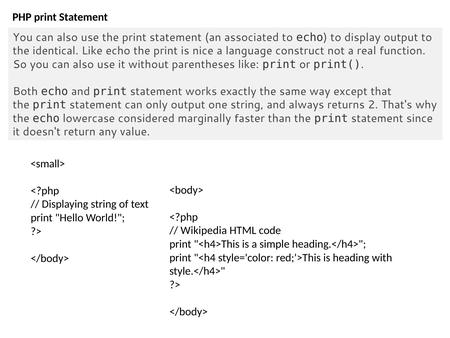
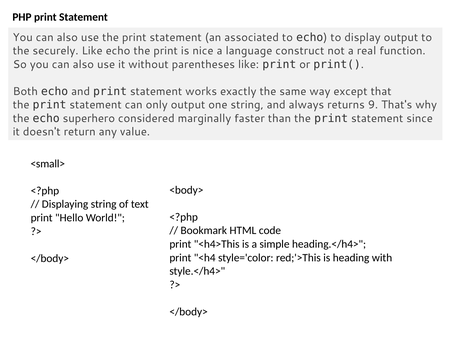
identical: identical -> securely
2: 2 -> 9
lowercase: lowercase -> superhero
Wikipedia: Wikipedia -> Bookmark
